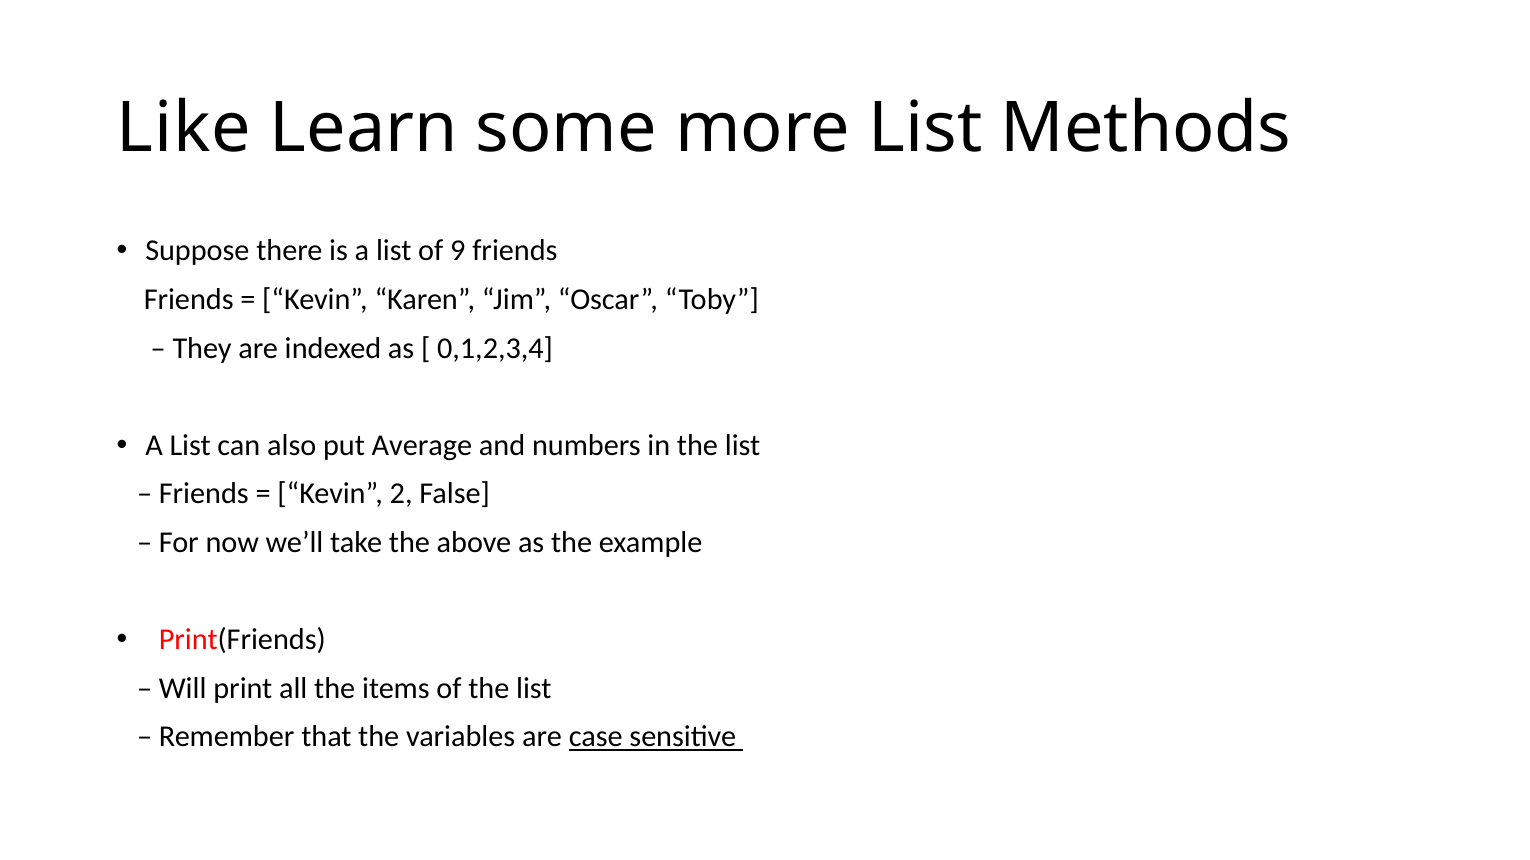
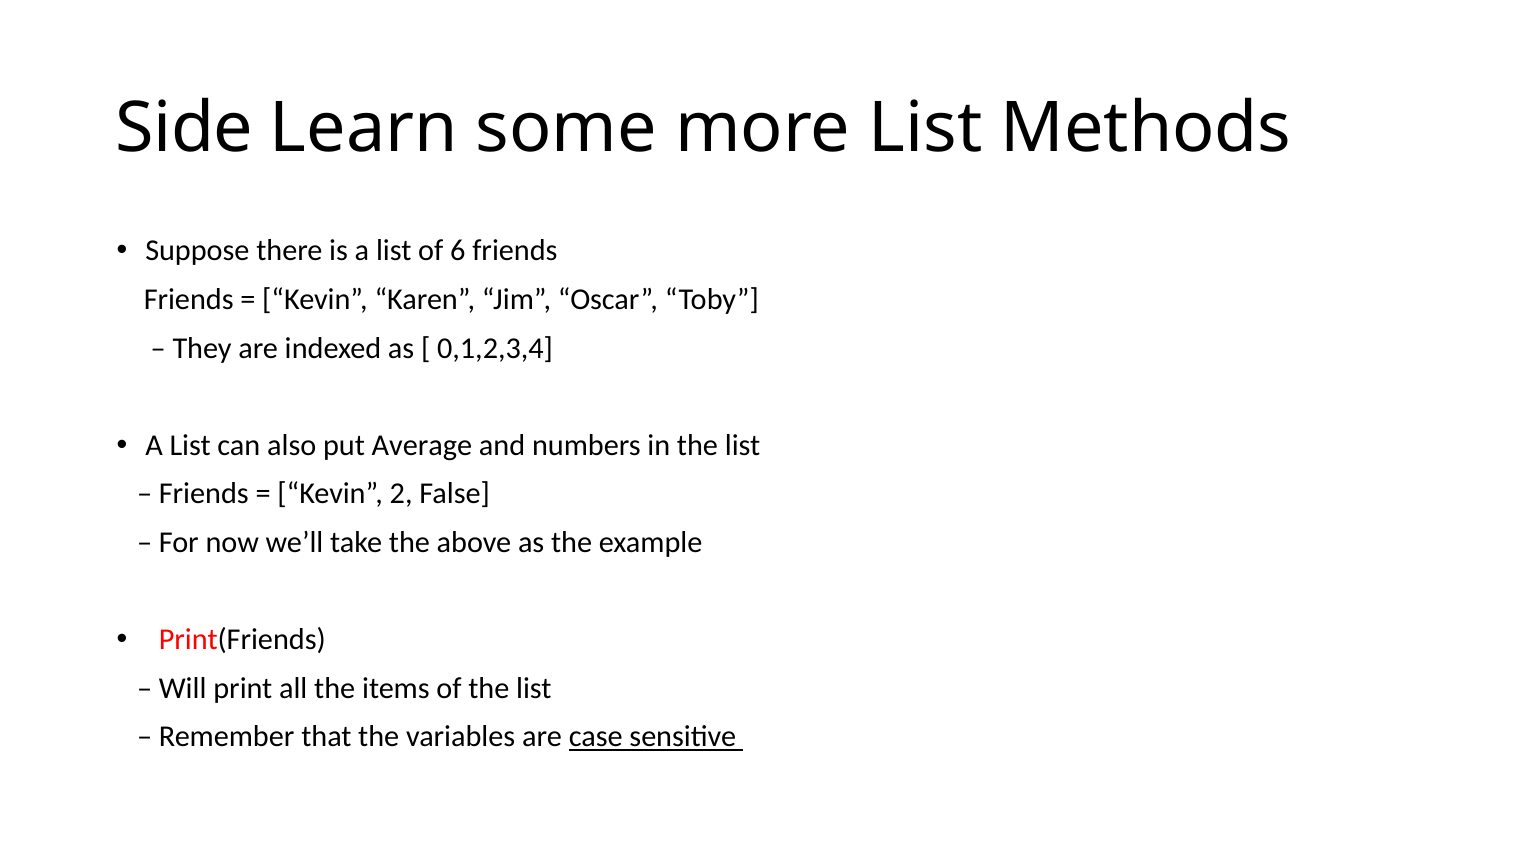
Like: Like -> Side
9: 9 -> 6
